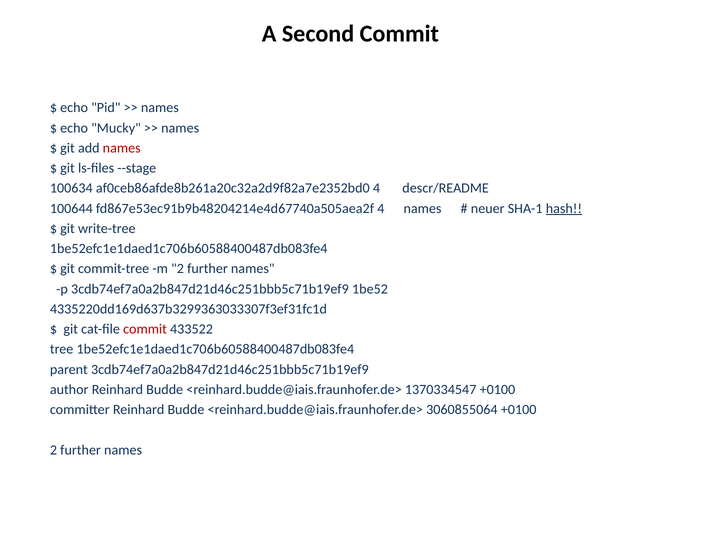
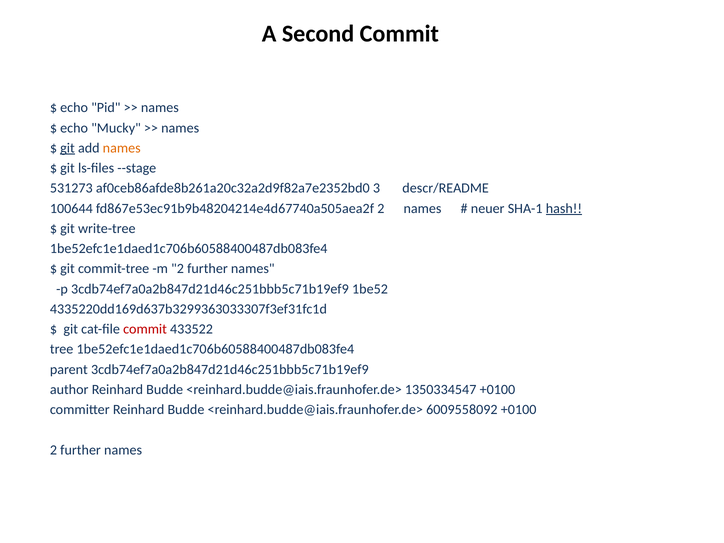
git at (67, 148) underline: none -> present
names at (122, 148) colour: red -> orange
100634: 100634 -> 531273
af0ceb86afde8b261a20c32a2d9f82a7e2352bd0 4: 4 -> 3
fd867e53ec91b9b48204214e4d67740a505aea2f 4: 4 -> 2
1370334547: 1370334547 -> 1350334547
3060855064: 3060855064 -> 6009558092
